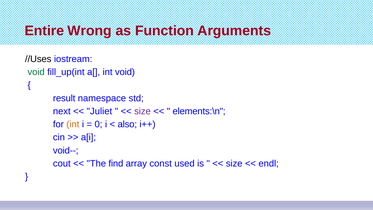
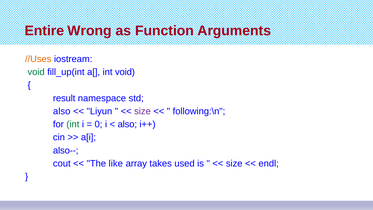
//Uses colour: black -> orange
next at (62, 111): next -> also
Juliet: Juliet -> Liyun
elements:\n: elements:\n -> following:\n
int at (73, 124) colour: orange -> green
void--: void-- -> also--
find: find -> like
const: const -> takes
